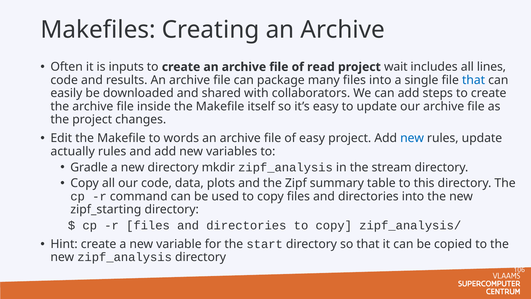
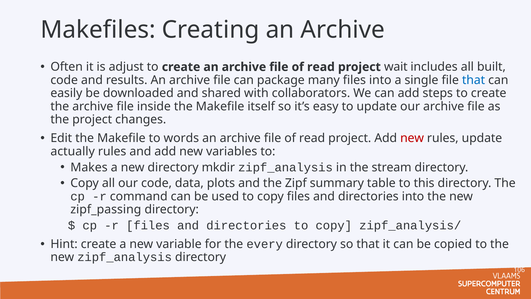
inputs: inputs -> adjust
lines: lines -> built
easy at (312, 138): easy -> read
new at (412, 138) colour: blue -> red
Gradle: Gradle -> Makes
zipf_starting: zipf_starting -> zipf_passing
start: start -> every
